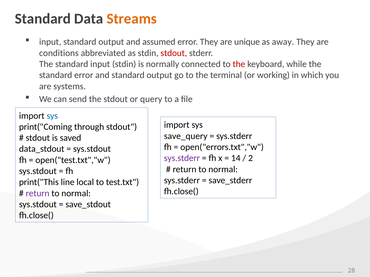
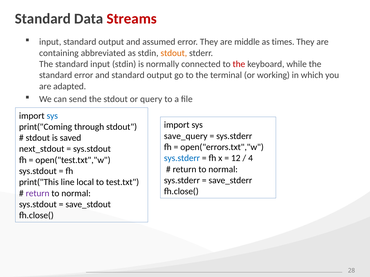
Streams colour: orange -> red
unique: unique -> middle
away: away -> times
conditions: conditions -> containing
stdout at (174, 53) colour: red -> orange
systems: systems -> adapted
data_stdout: data_stdout -> next_stdout
sys.stderr at (182, 158) colour: purple -> blue
14: 14 -> 12
2: 2 -> 4
